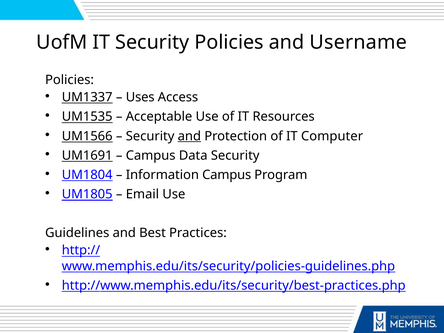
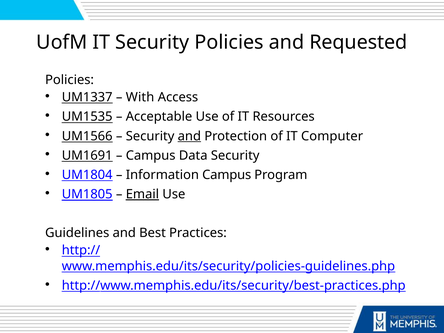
Username: Username -> Requested
Uses: Uses -> With
Email underline: none -> present
